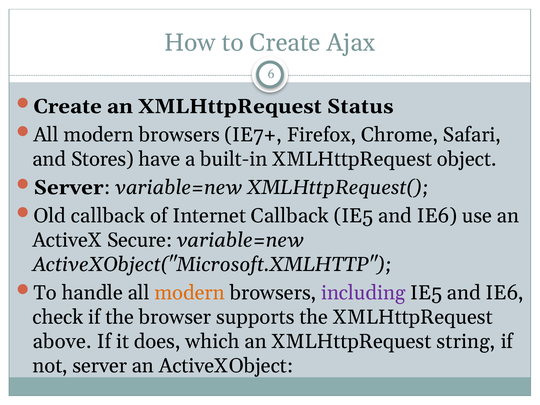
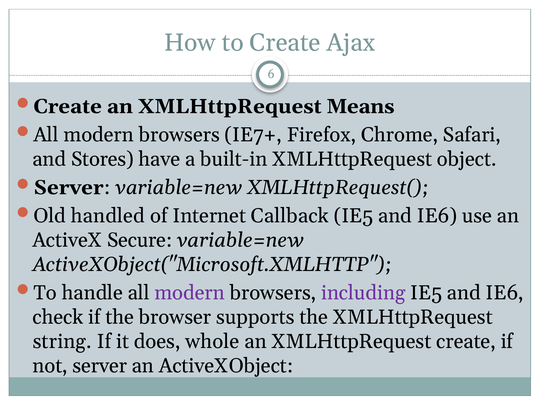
Status: Status -> Means
Old callback: callback -> handled
modern at (190, 293) colour: orange -> purple
above: above -> string
which: which -> whole
XMLHttpRequest string: string -> create
